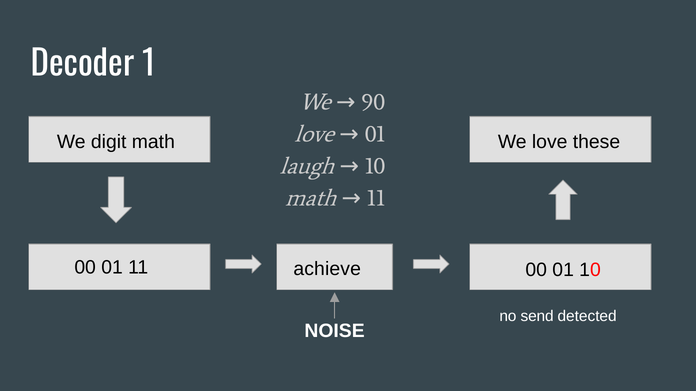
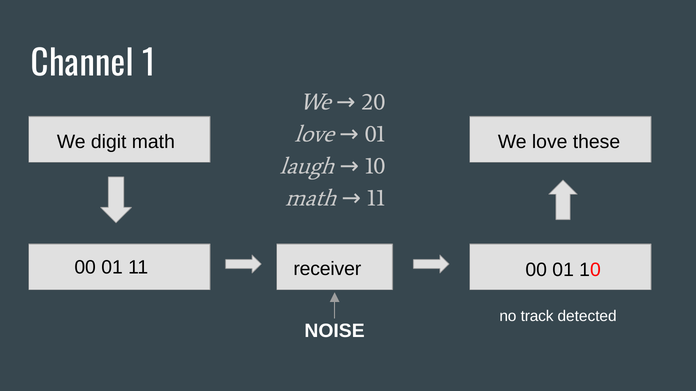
Decoder: Decoder -> Channel
90: 90 -> 20
achieve: achieve -> receiver
send: send -> track
